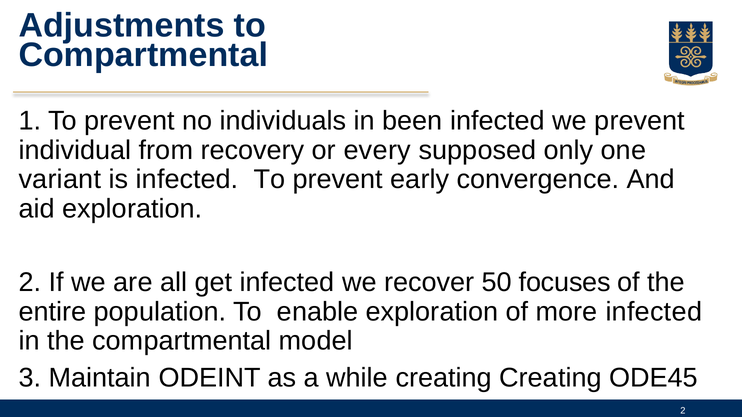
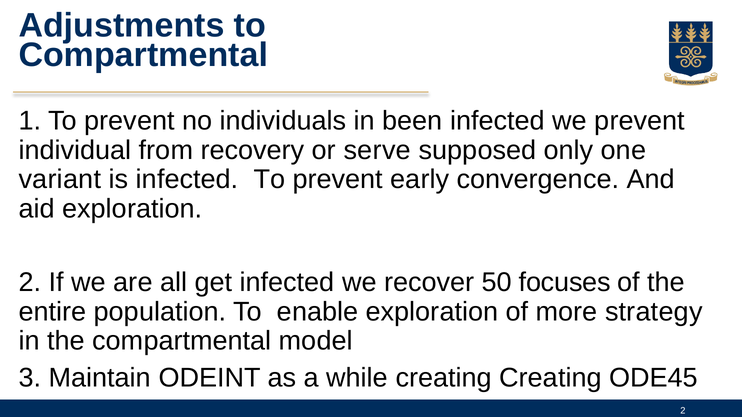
every: every -> serve
more infected: infected -> strategy
